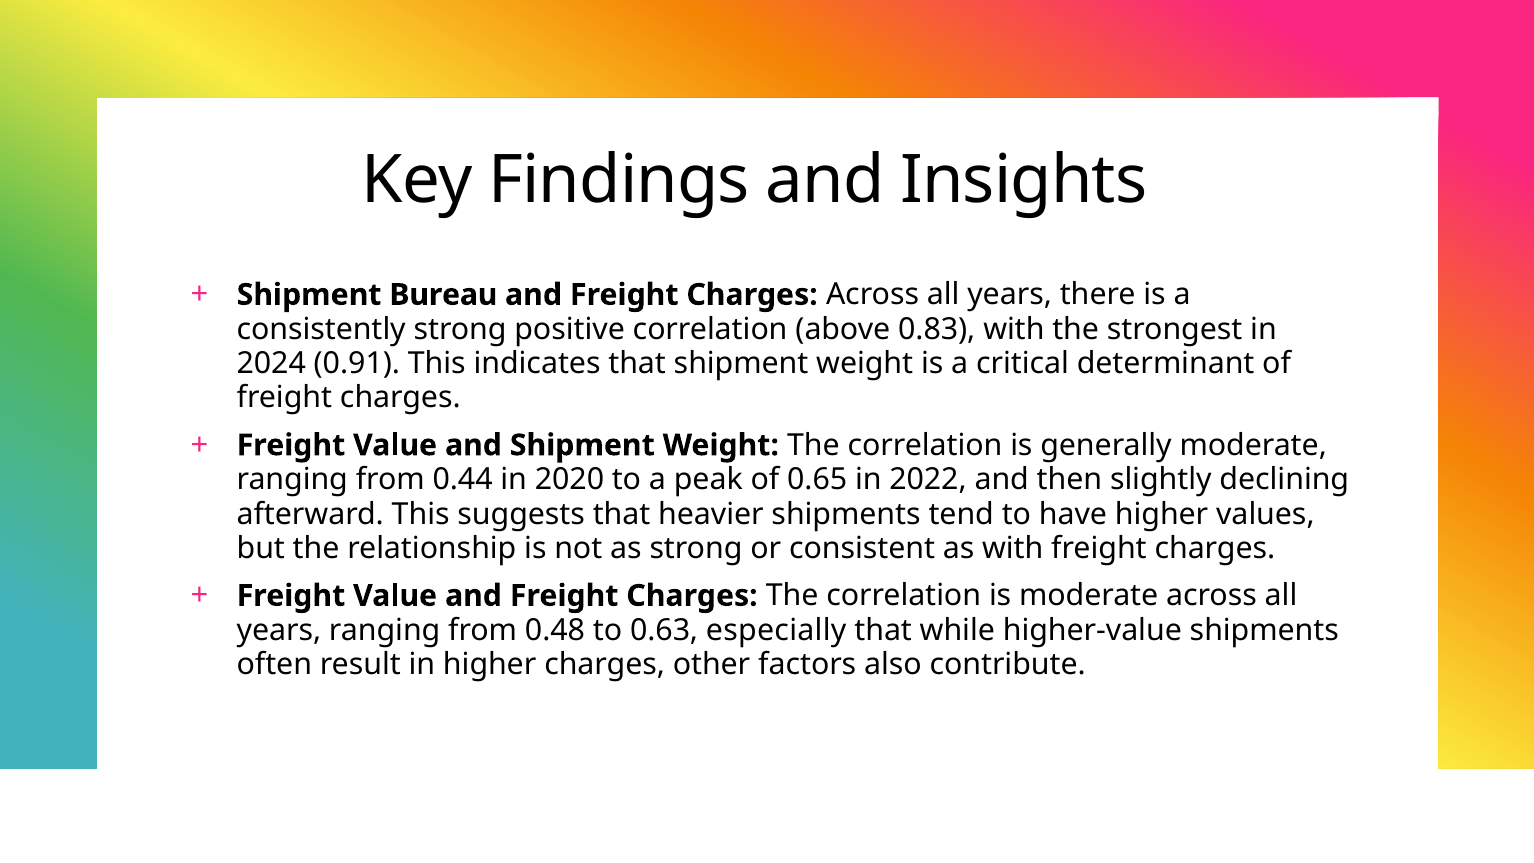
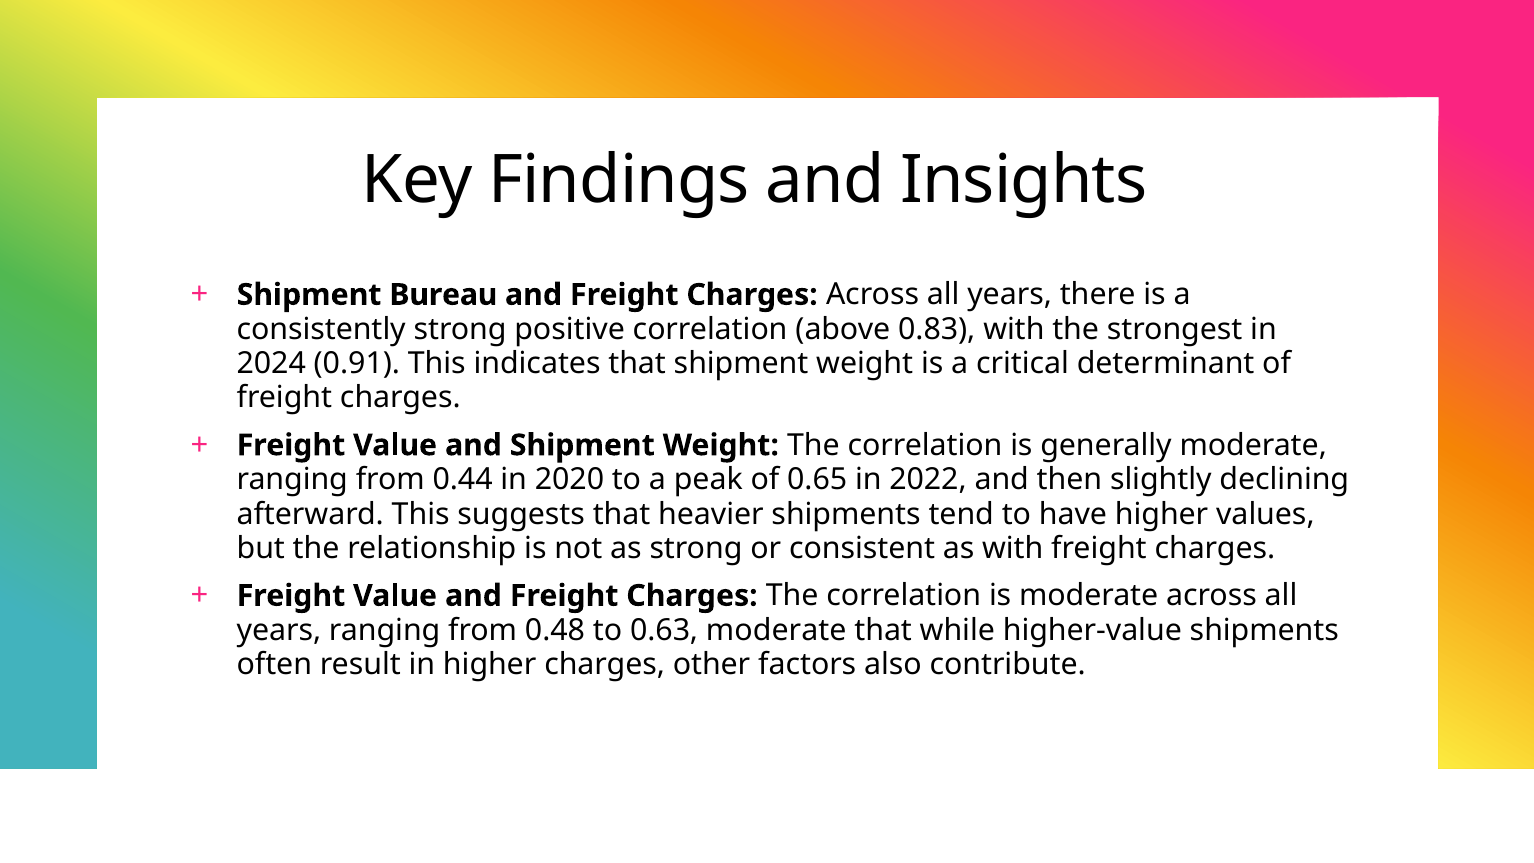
0.63 especially: especially -> moderate
